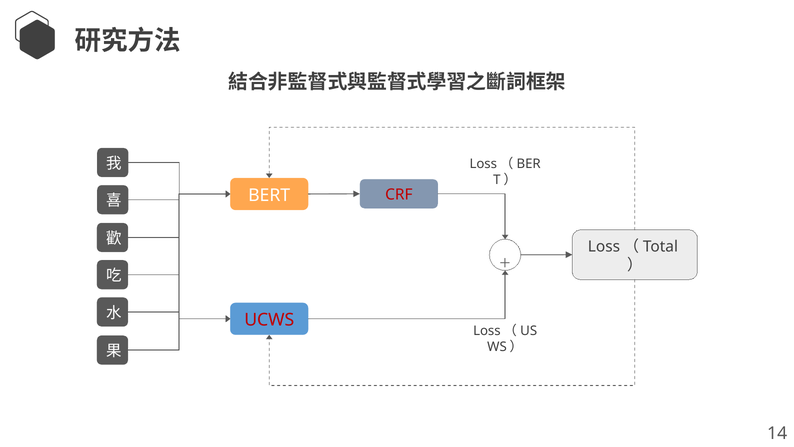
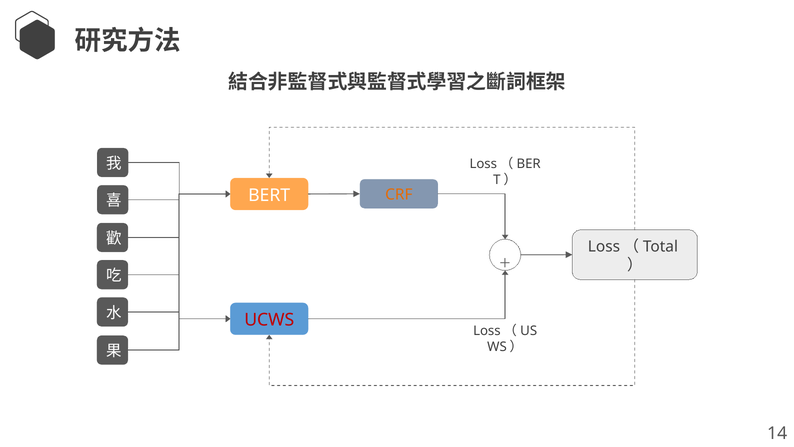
CRF colour: red -> orange
